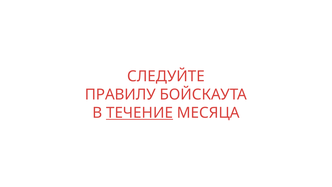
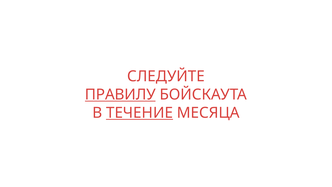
ПРАВИЛУ underline: none -> present
